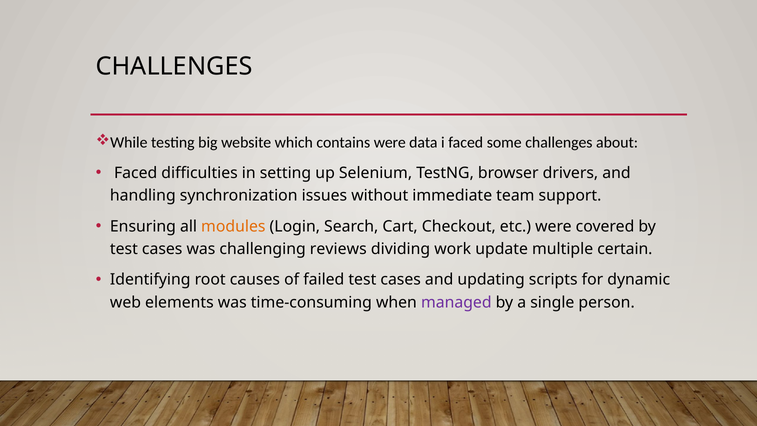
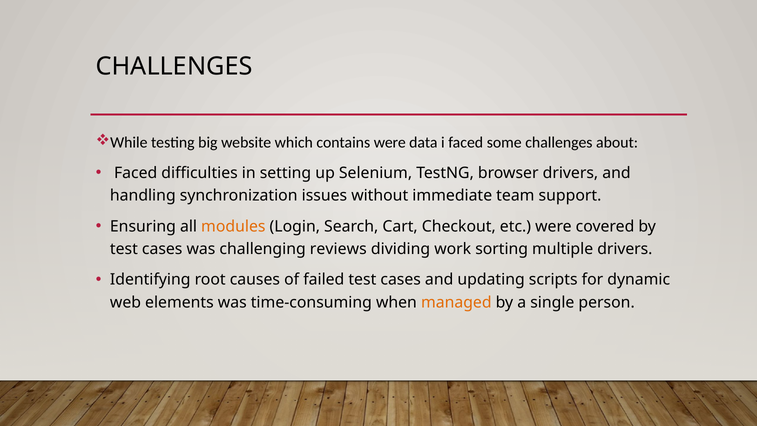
update: update -> sorting
multiple certain: certain -> drivers
managed colour: purple -> orange
